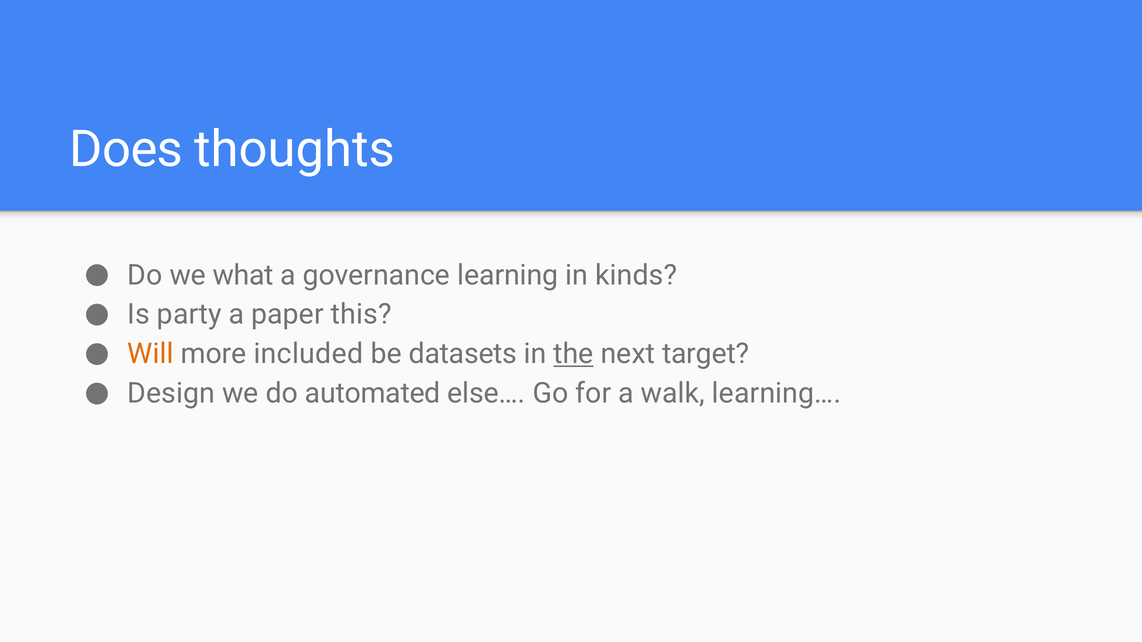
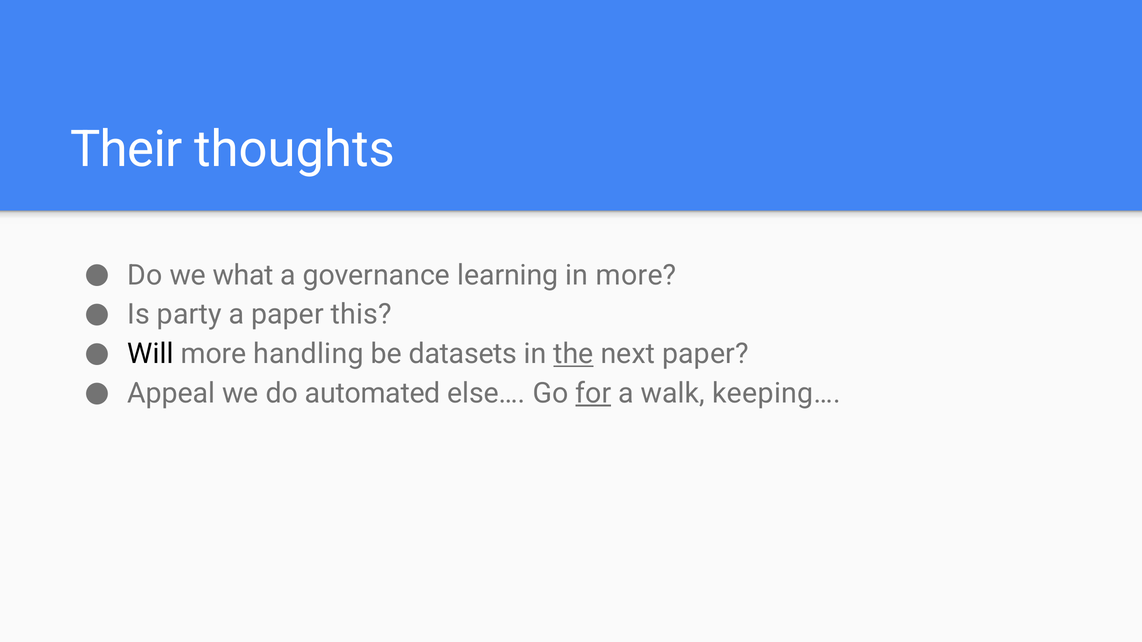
Does: Does -> Their
in kinds: kinds -> more
Will colour: orange -> black
included: included -> handling
next target: target -> paper
Design: Design -> Appeal
for underline: none -> present
learning…: learning… -> keeping…
